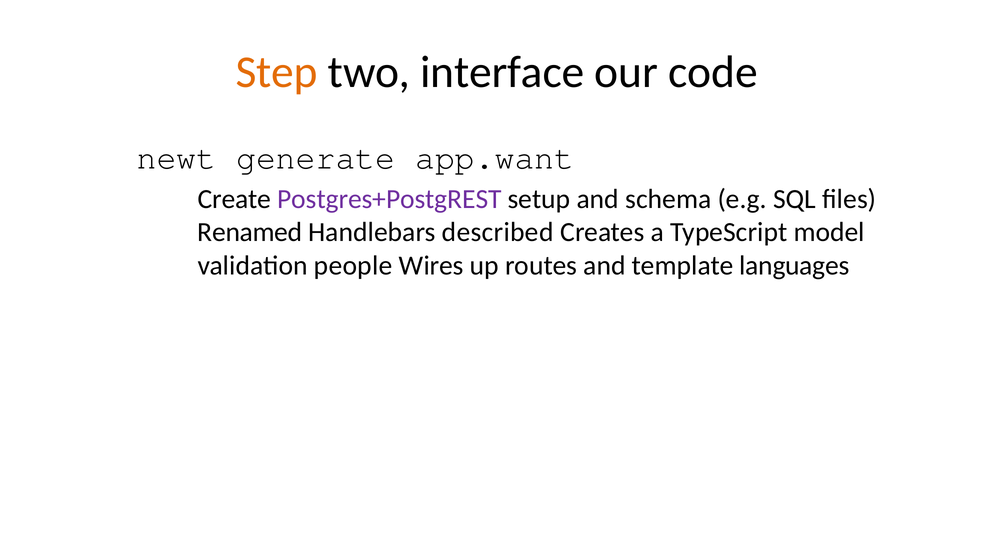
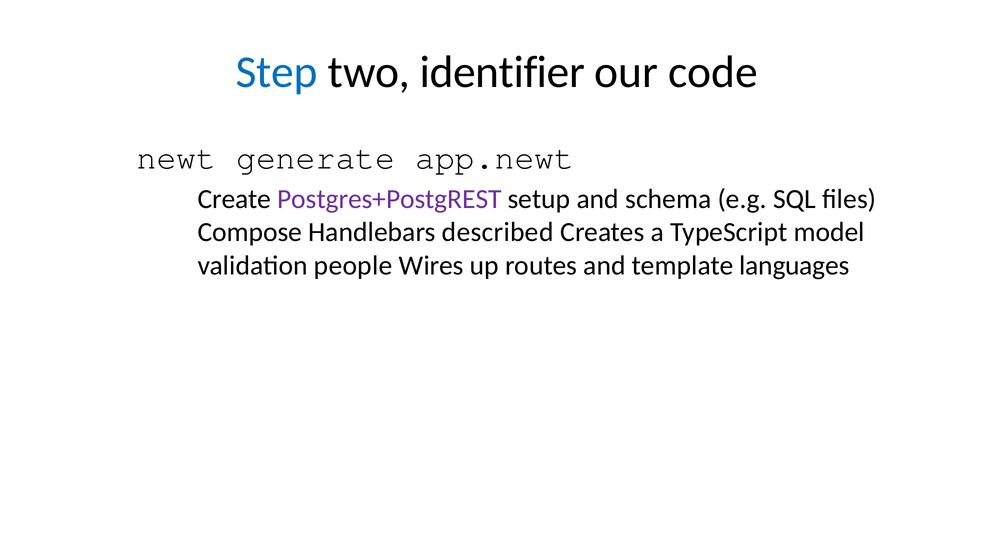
Step colour: orange -> blue
interface: interface -> identifier
app.want: app.want -> app.newt
Renamed: Renamed -> Compose
